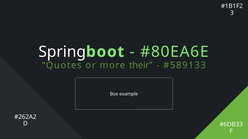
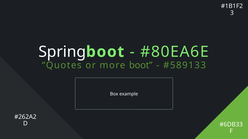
more their: their -> boot
